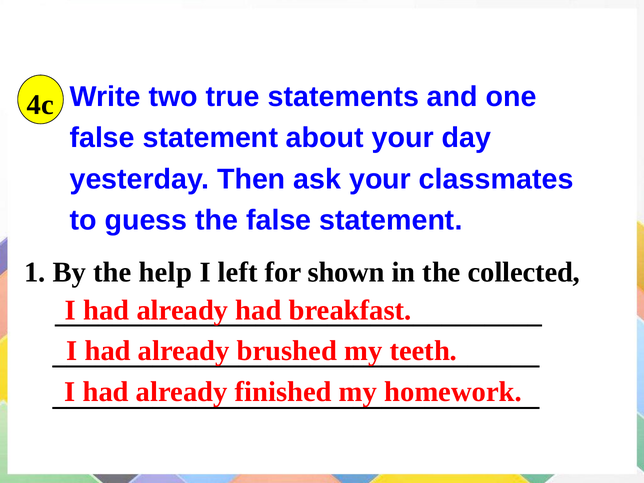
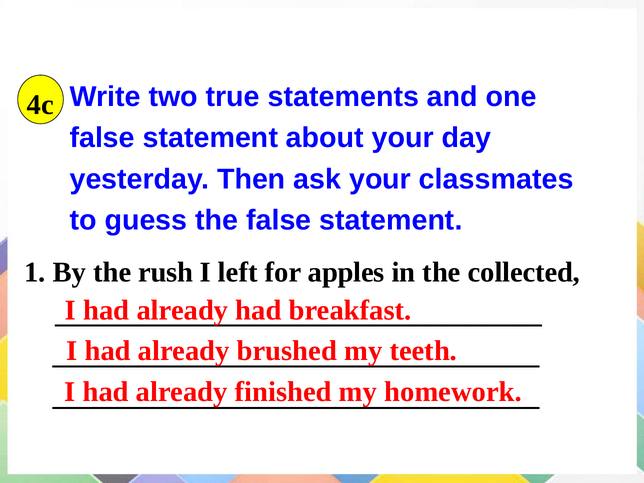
help: help -> rush
shown: shown -> apples
